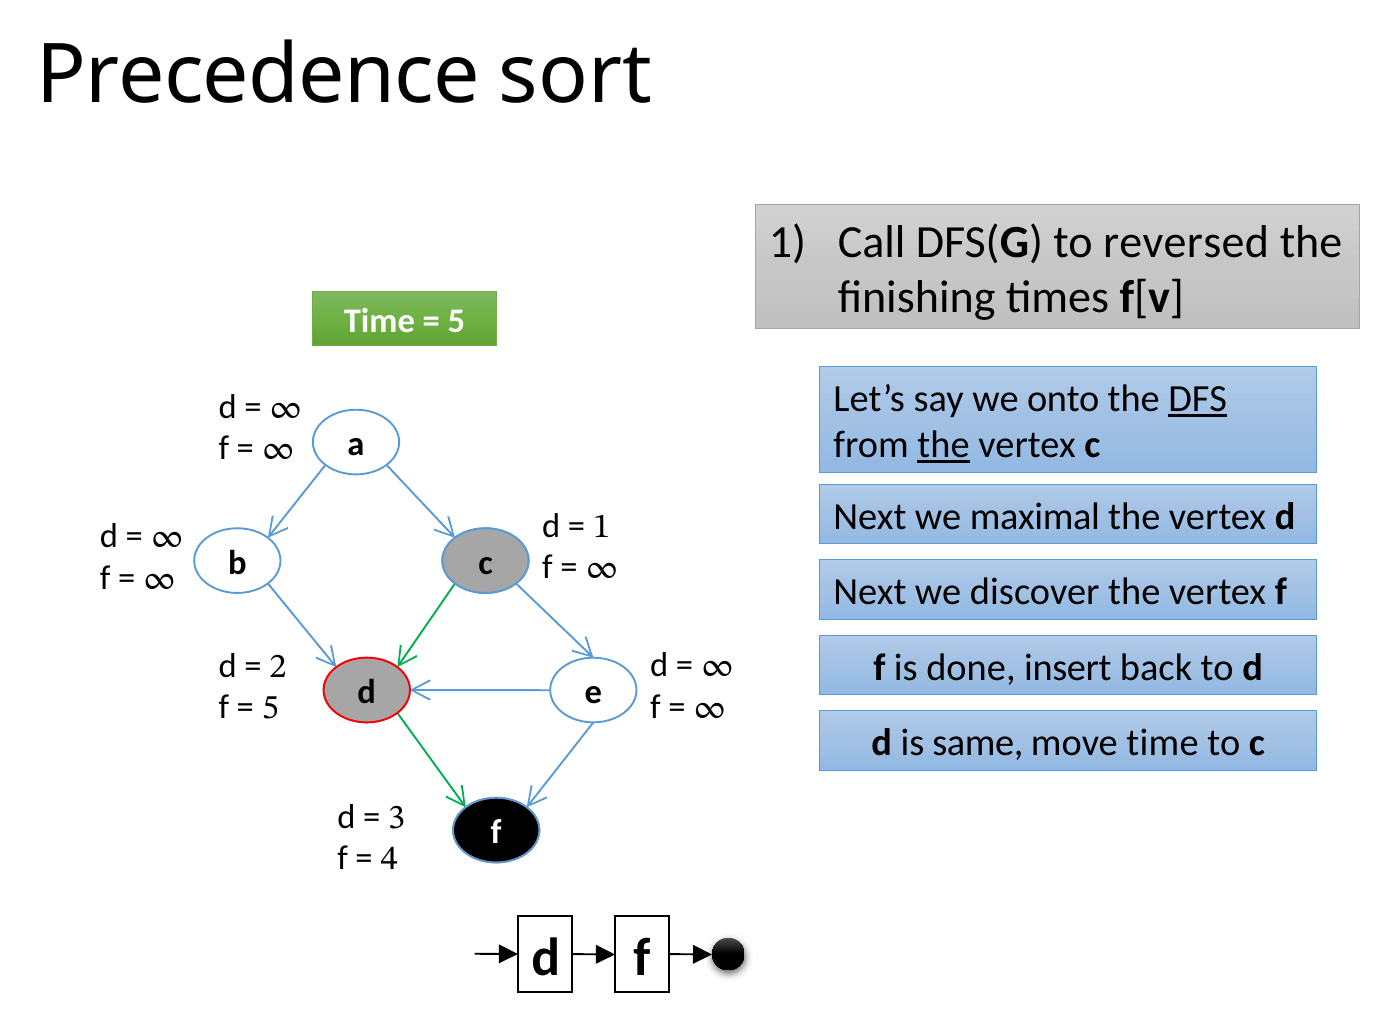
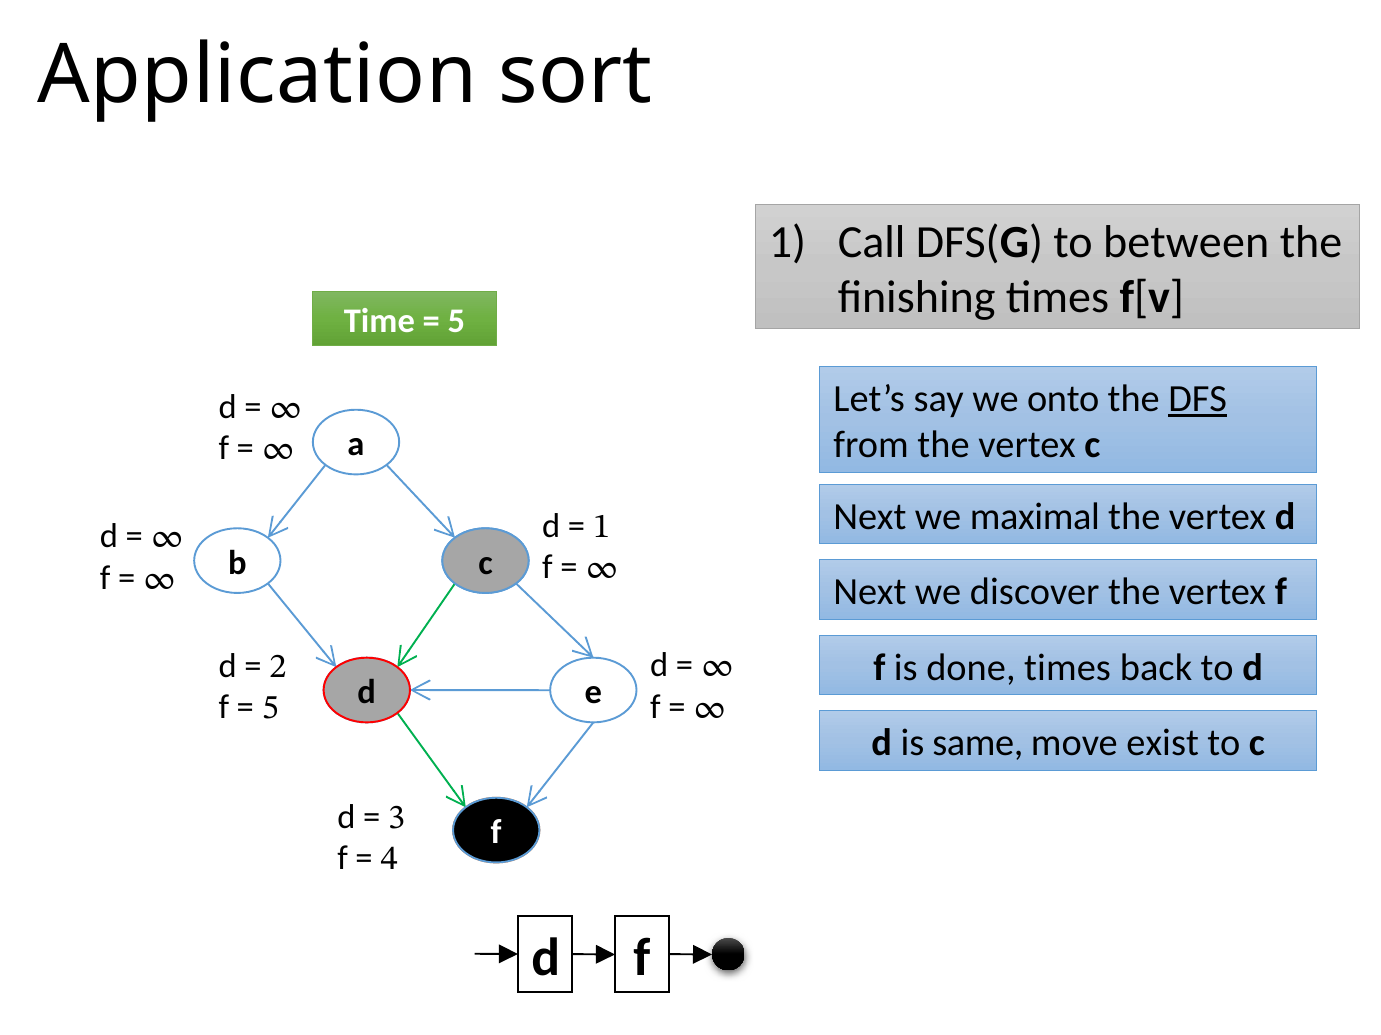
Precedence: Precedence -> Application
reversed: reversed -> between
the at (944, 445) underline: present -> none
done insert: insert -> times
move time: time -> exist
